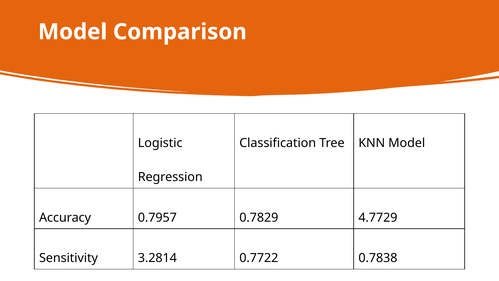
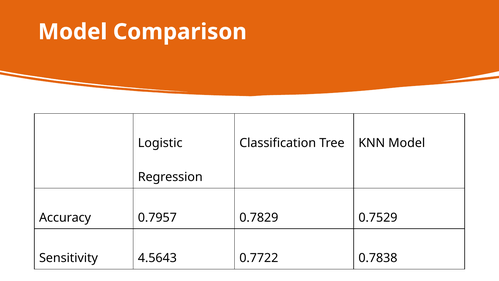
4.7729: 4.7729 -> 0.7529
3.2814: 3.2814 -> 4.5643
